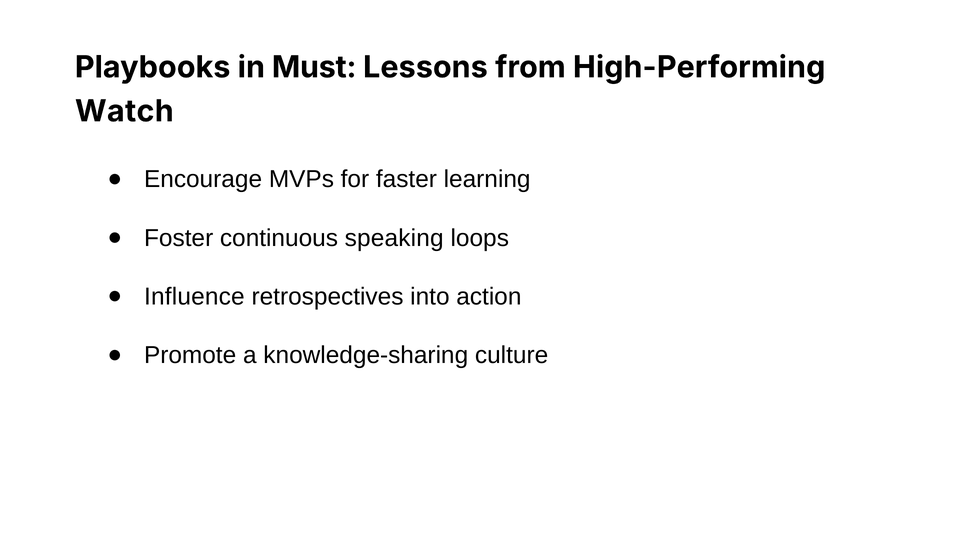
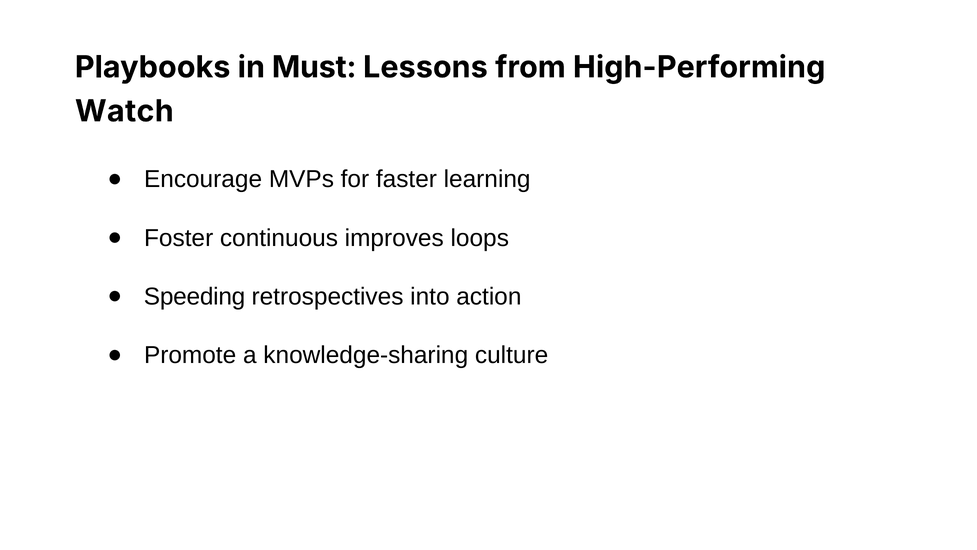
speaking: speaking -> improves
Influence: Influence -> Speeding
